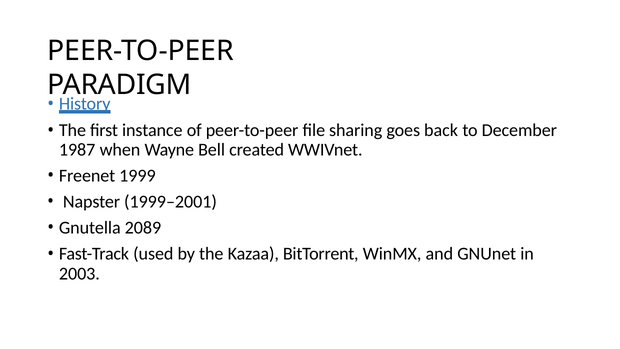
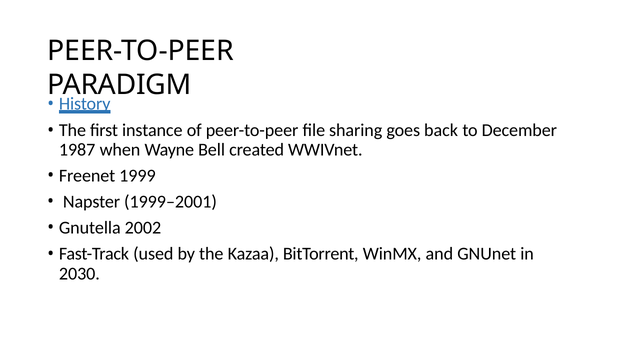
2089: 2089 -> 2002
2003: 2003 -> 2030
